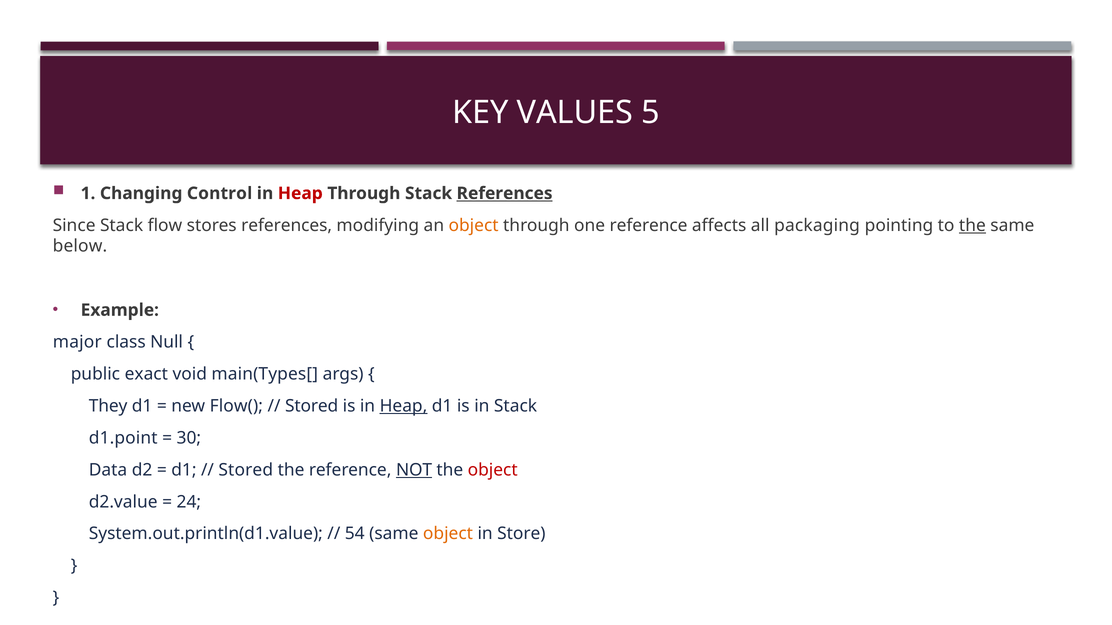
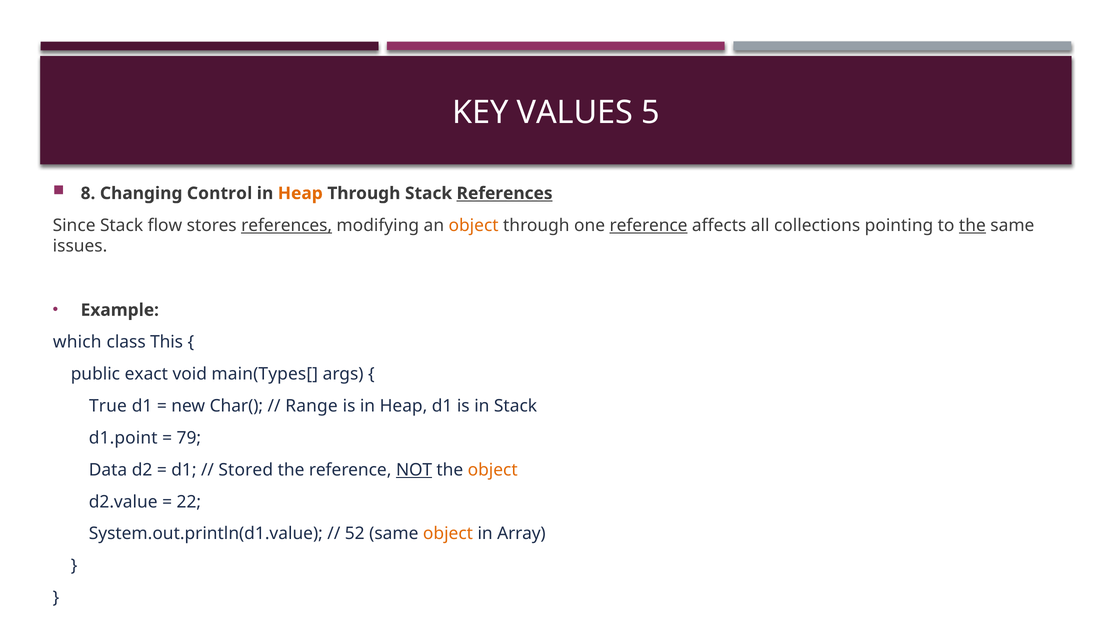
1: 1 -> 8
Heap at (300, 194) colour: red -> orange
references at (287, 225) underline: none -> present
reference at (649, 225) underline: none -> present
packaging: packaging -> collections
below: below -> issues
major: major -> which
Null: Null -> This
They: They -> True
Flow(: Flow( -> Char(
Stored at (312, 406): Stored -> Range
Heap at (403, 406) underline: present -> none
30: 30 -> 79
object at (493, 470) colour: red -> orange
24: 24 -> 22
54: 54 -> 52
Store: Store -> Array
